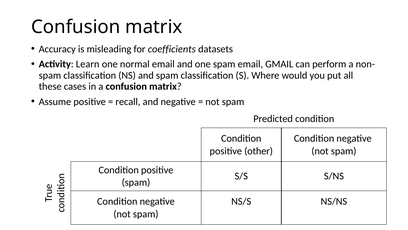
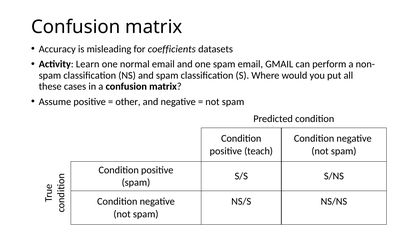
recall: recall -> other
other: other -> teach
